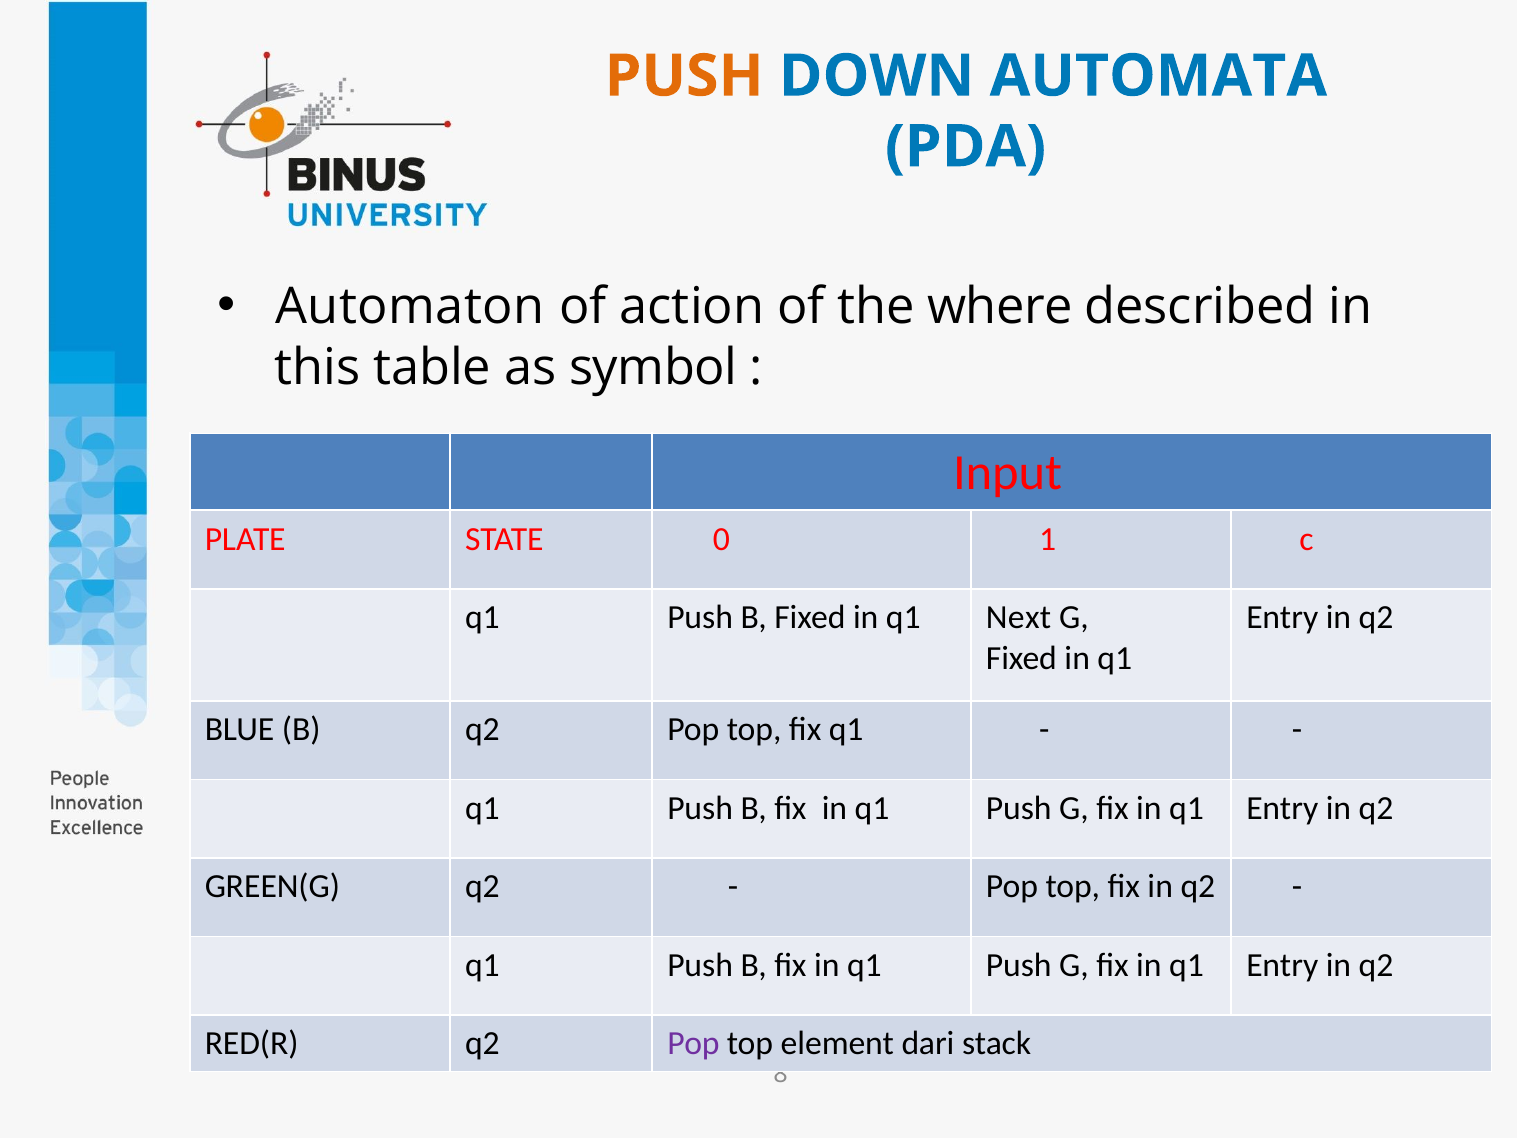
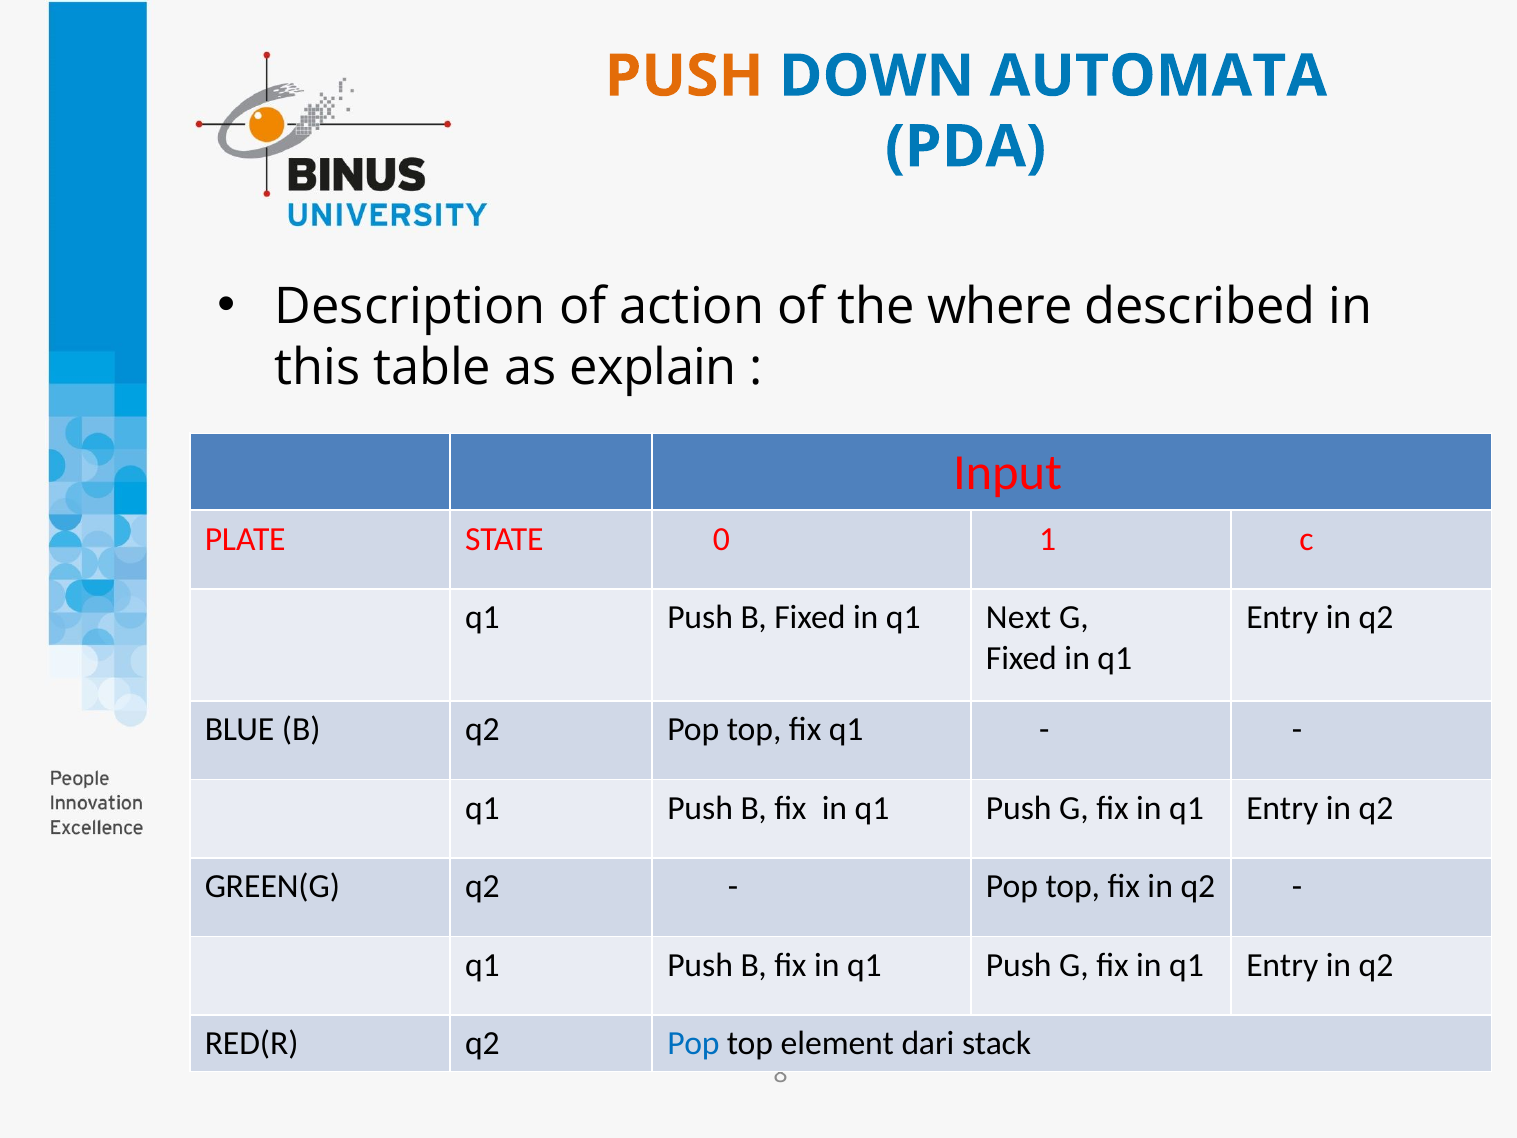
Automaton: Automaton -> Description
symbol: symbol -> explain
Pop at (693, 1043) colour: purple -> blue
